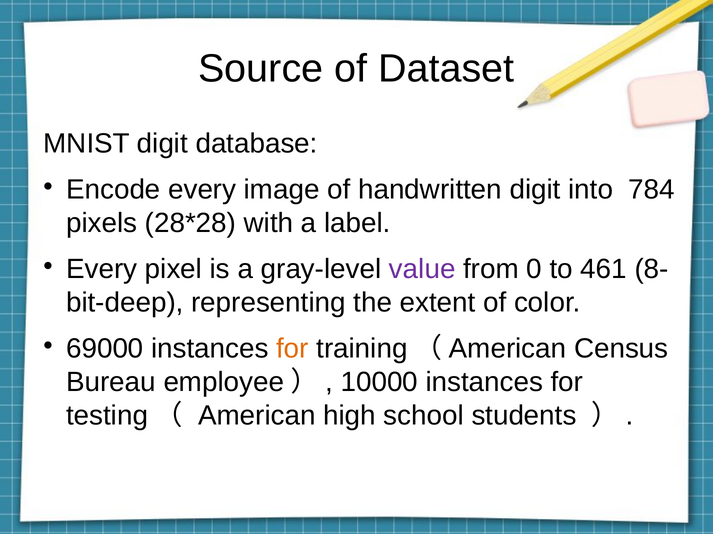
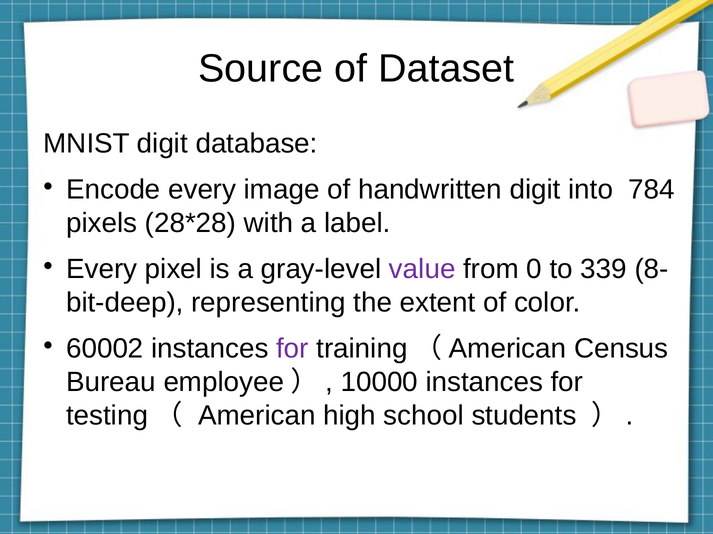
461: 461 -> 339
69000: 69000 -> 60002
for at (292, 349) colour: orange -> purple
